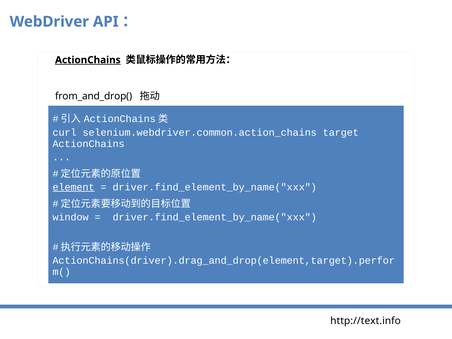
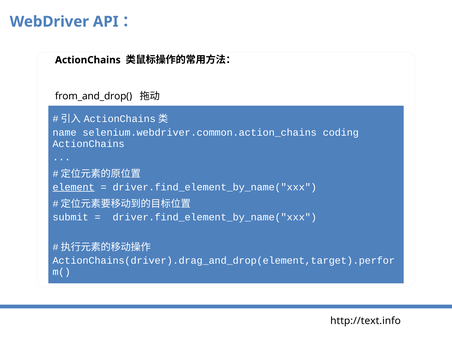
ActionChains at (88, 60) underline: present -> none
curl: curl -> name
target: target -> coding
window: window -> submit
